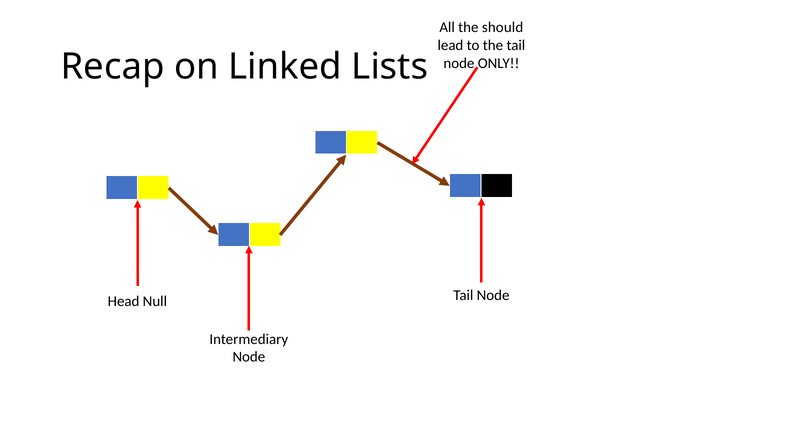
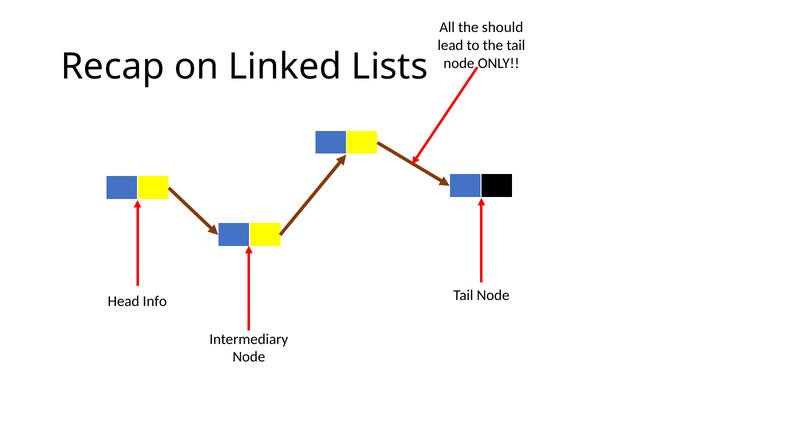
Null: Null -> Info
